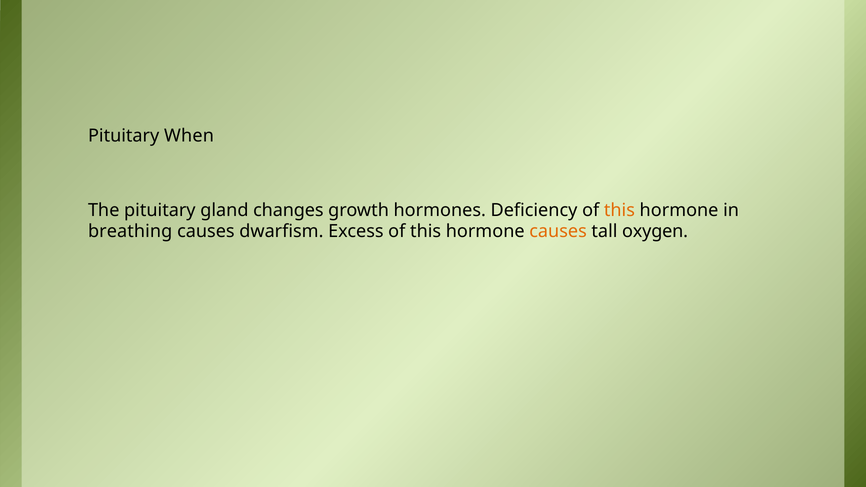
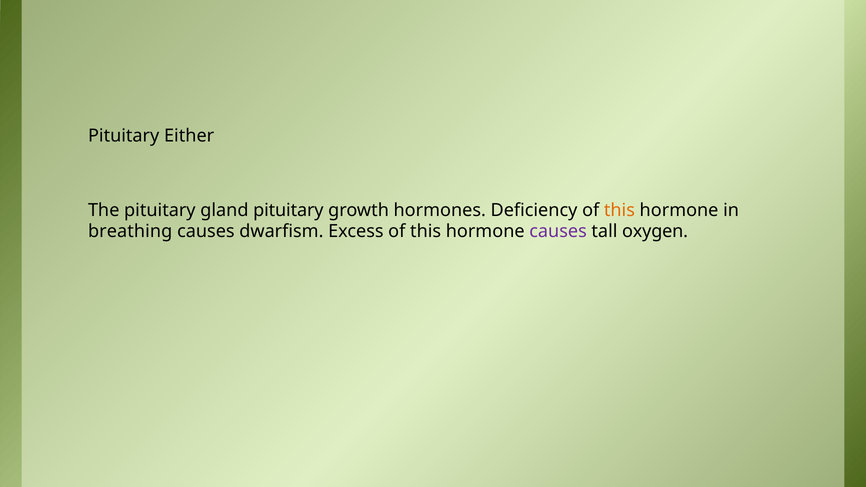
When: When -> Either
gland changes: changes -> pituitary
causes at (558, 231) colour: orange -> purple
